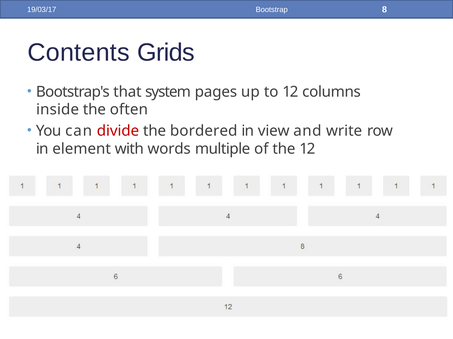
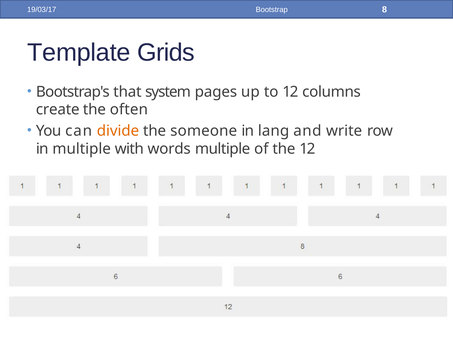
Contents: Contents -> Template
inside: inside -> create
divide colour: red -> orange
bordered: bordered -> someone
view: view -> lang
in element: element -> multiple
